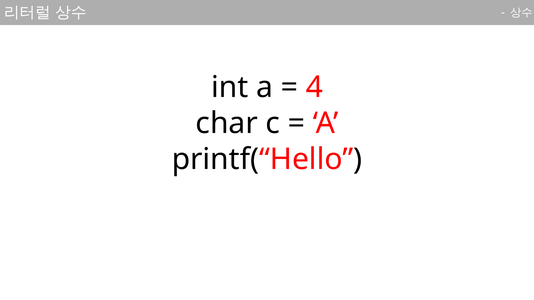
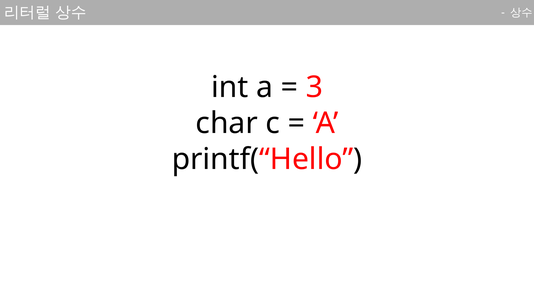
4: 4 -> 3
